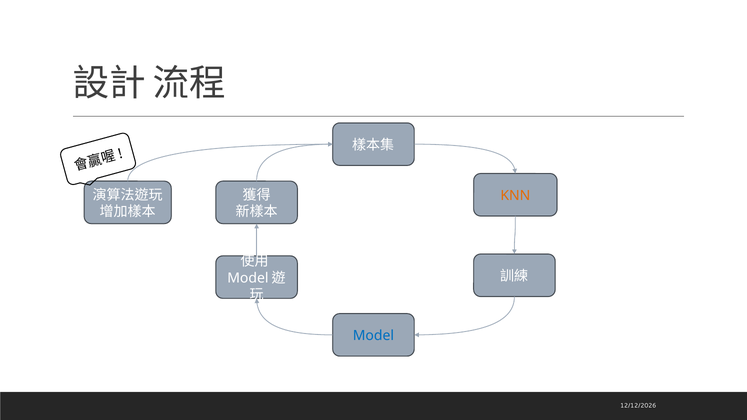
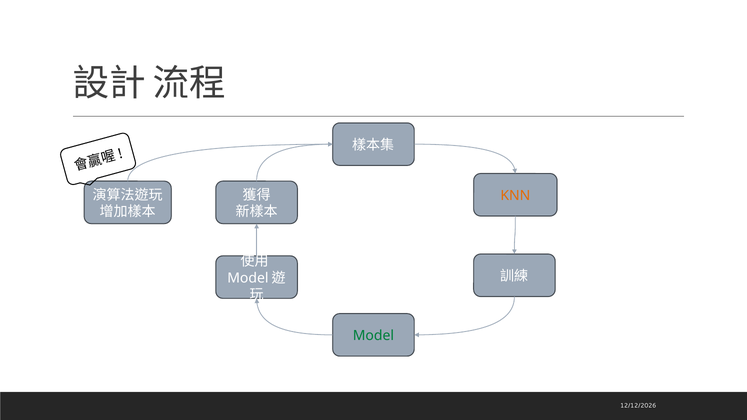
Model colour: blue -> green
